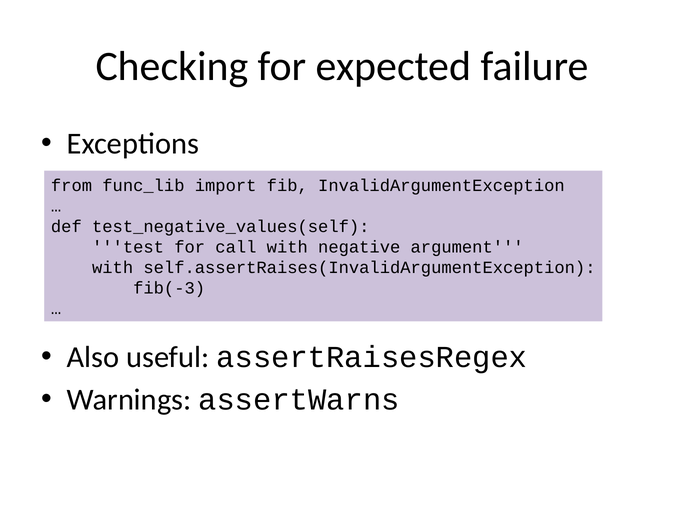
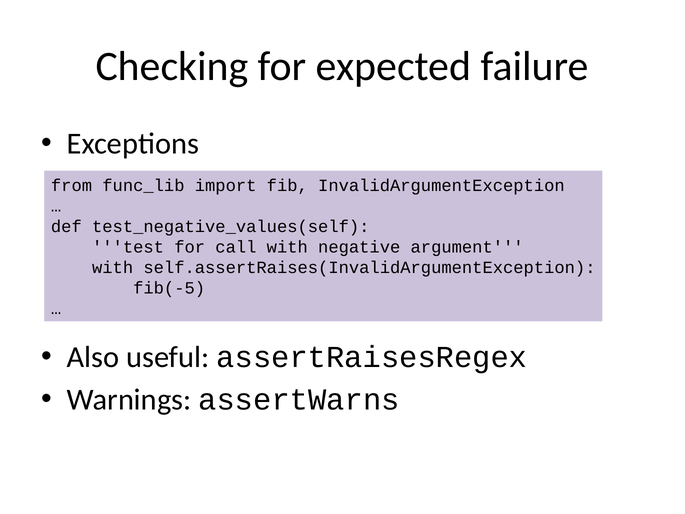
fib(-3: fib(-3 -> fib(-5
